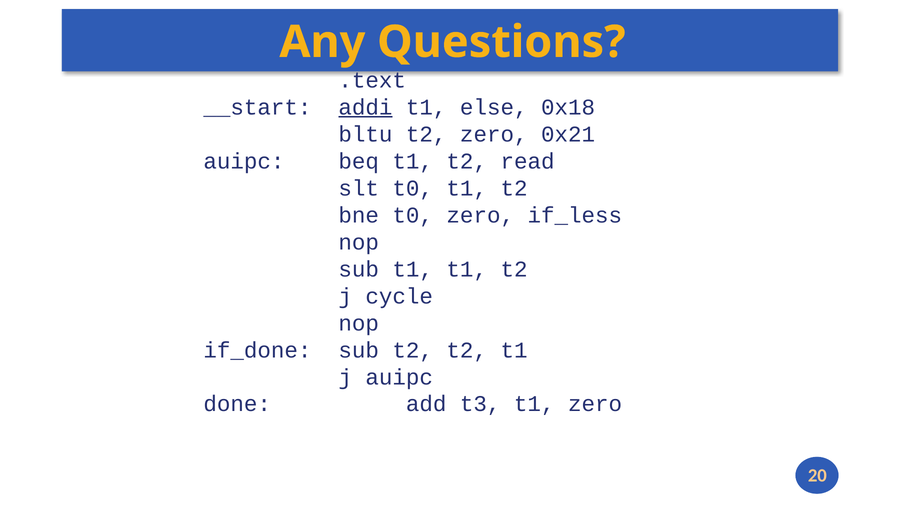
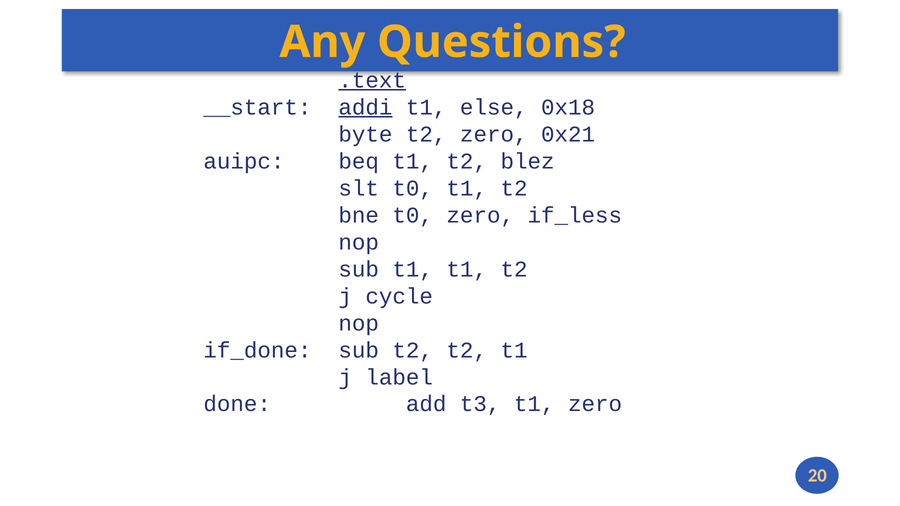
.text underline: none -> present
bltu: bltu -> byte
read: read -> blez
j auipc: auipc -> label
